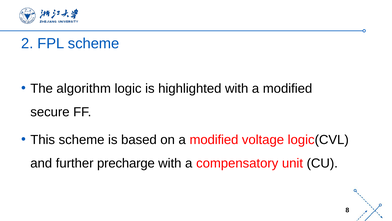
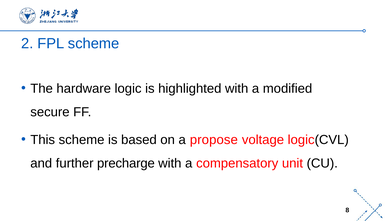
algorithm: algorithm -> hardware
on a modified: modified -> propose
